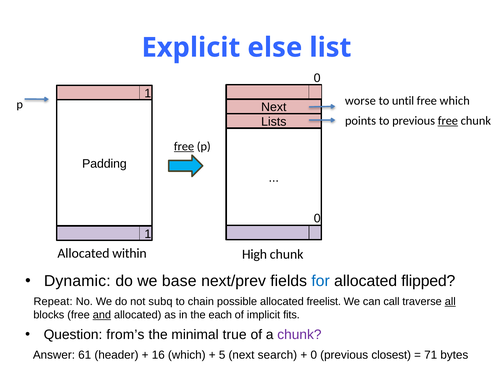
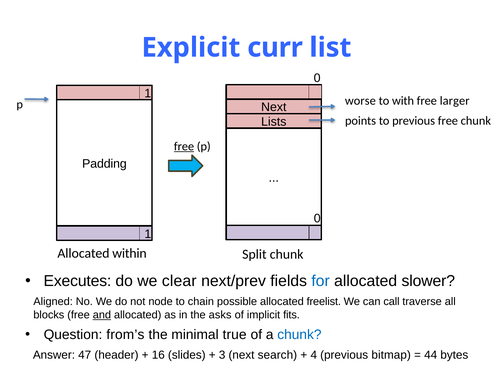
else: else -> curr
until: until -> with
free which: which -> larger
free at (448, 121) underline: present -> none
High: High -> Split
Dynamic: Dynamic -> Executes
base: base -> clear
flipped: flipped -> slower
Repeat: Repeat -> Aligned
subq: subq -> node
all underline: present -> none
each: each -> asks
chunk at (299, 335) colour: purple -> blue
61: 61 -> 47
16 which: which -> slides
5: 5 -> 3
0 at (314, 355): 0 -> 4
closest: closest -> bitmap
71: 71 -> 44
